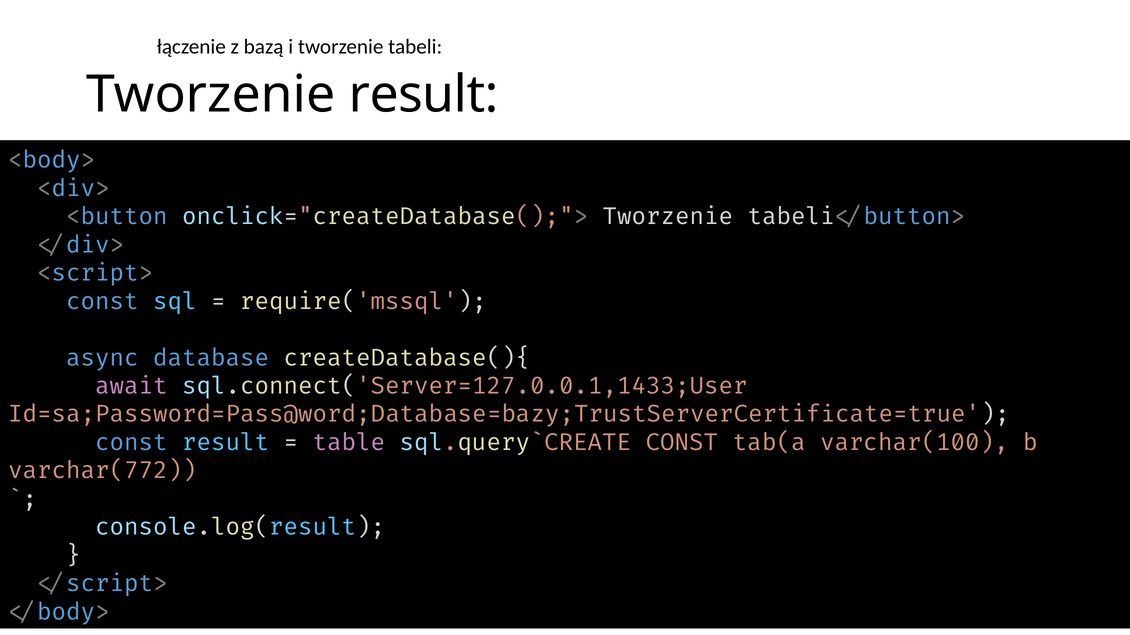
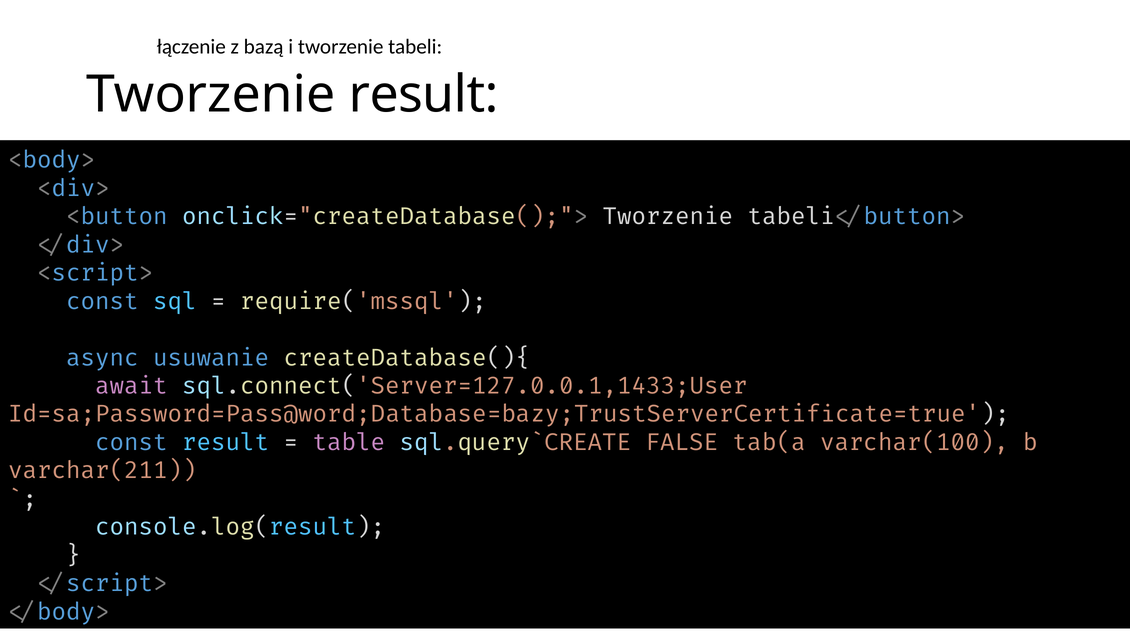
database: database -> usuwanie
CONST at (682, 443): CONST -> FALSE
varchar(772: varchar(772 -> varchar(211
